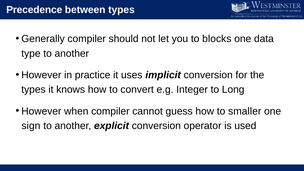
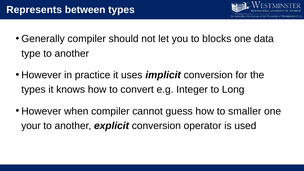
Precedence: Precedence -> Represents
sign: sign -> your
